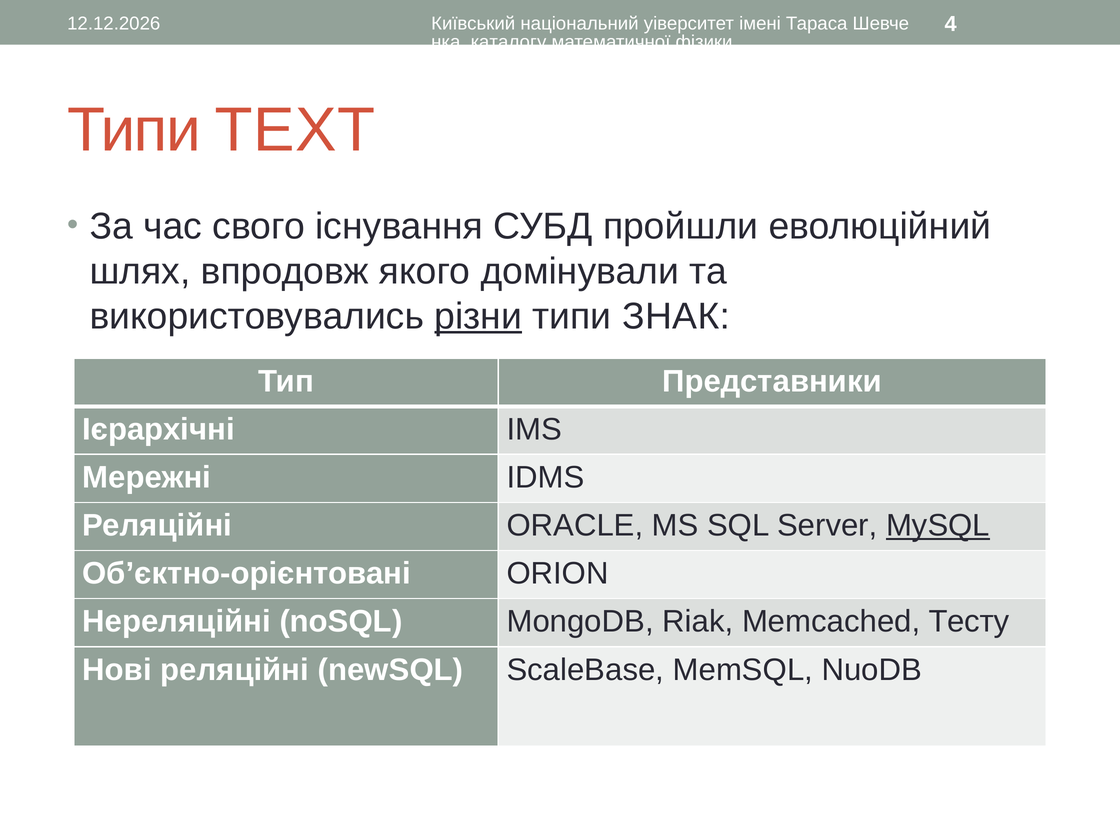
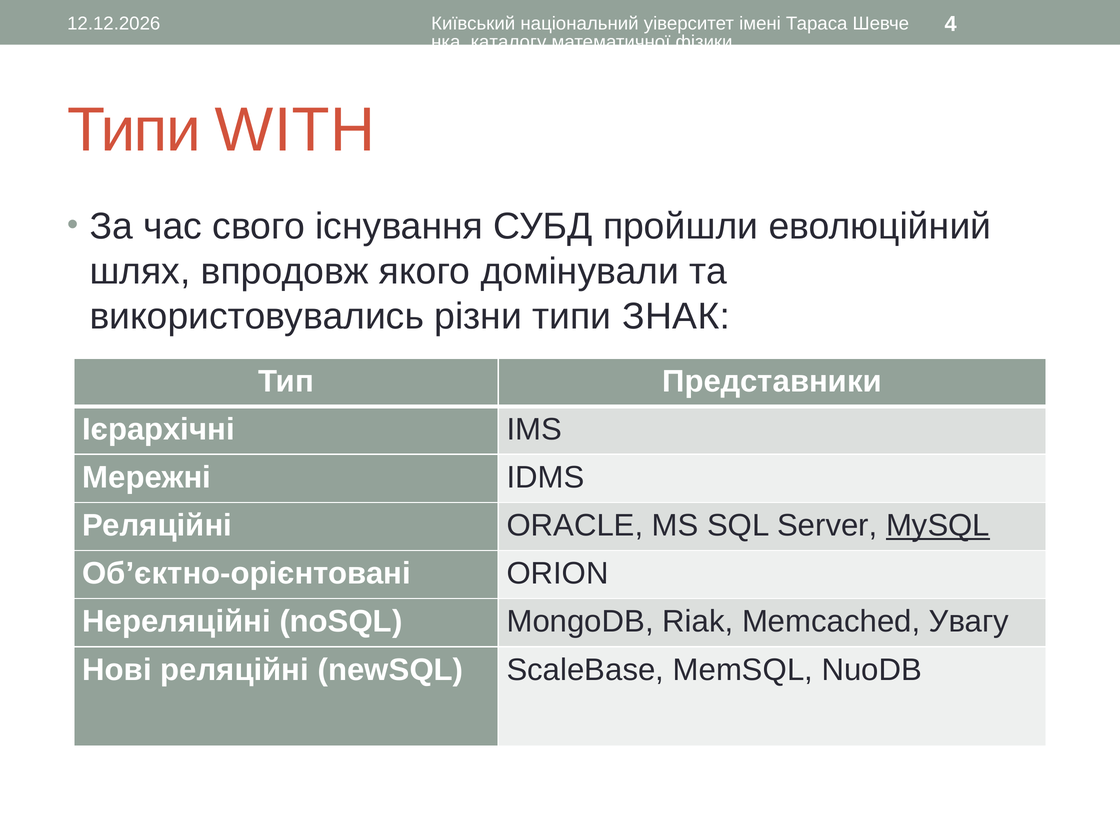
TEXT: TEXT -> WITH
різни underline: present -> none
Тесту: Тесту -> Увагу
